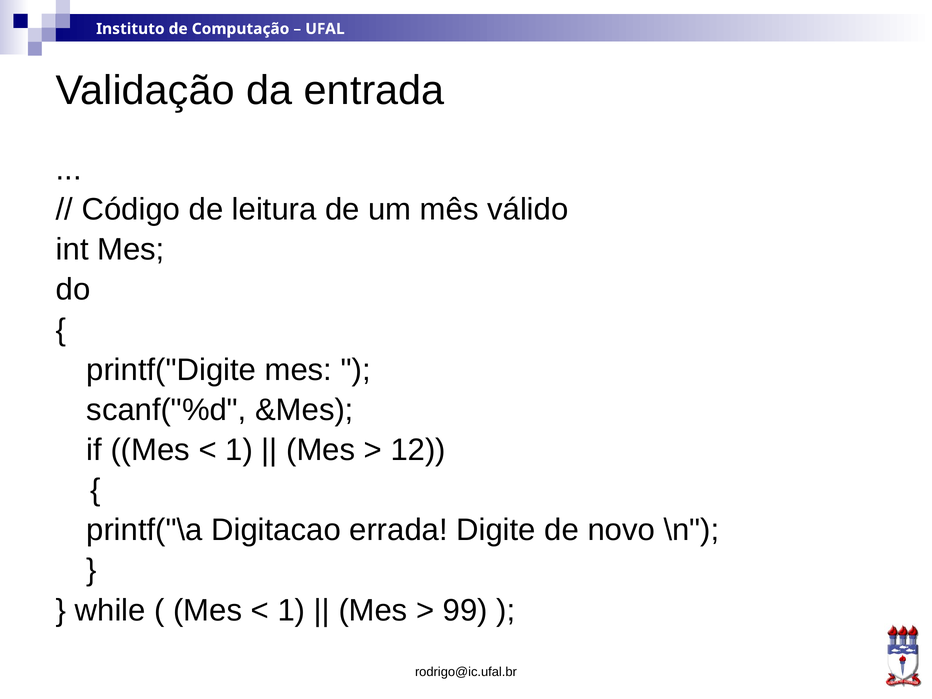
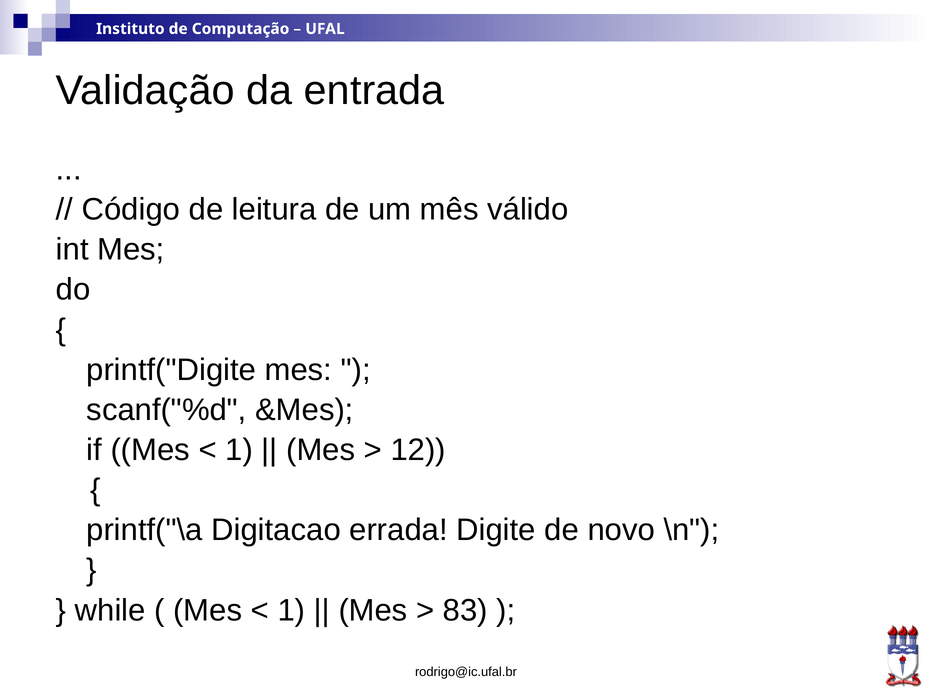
99: 99 -> 83
